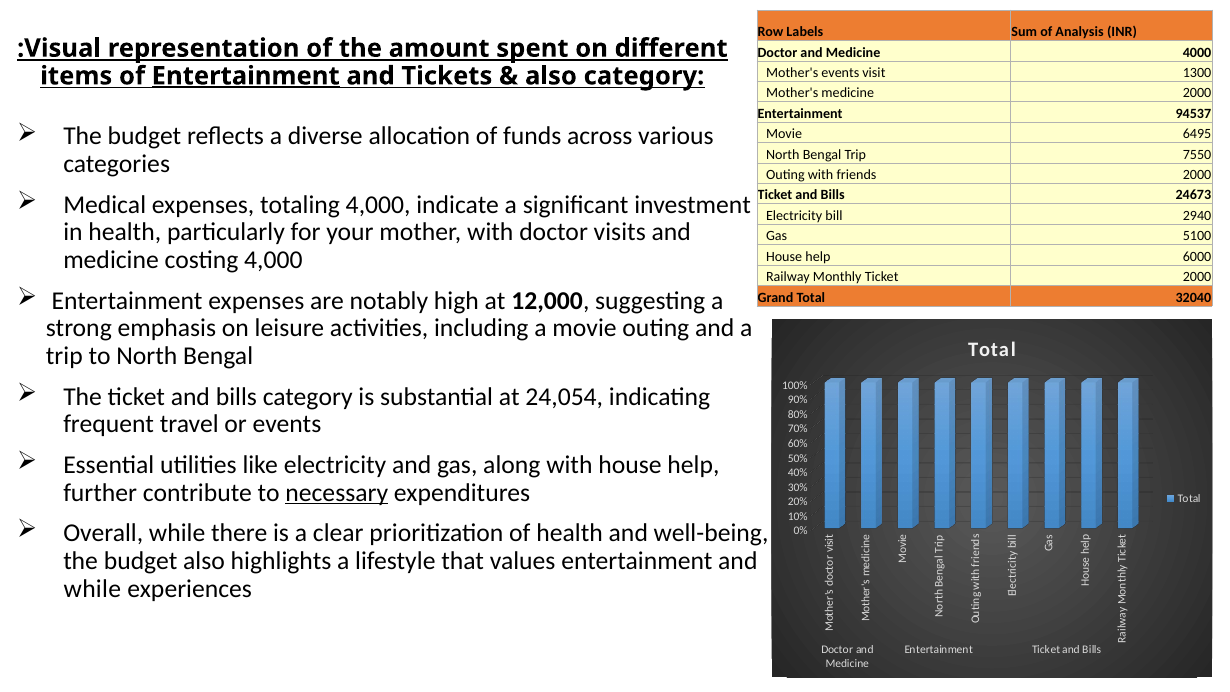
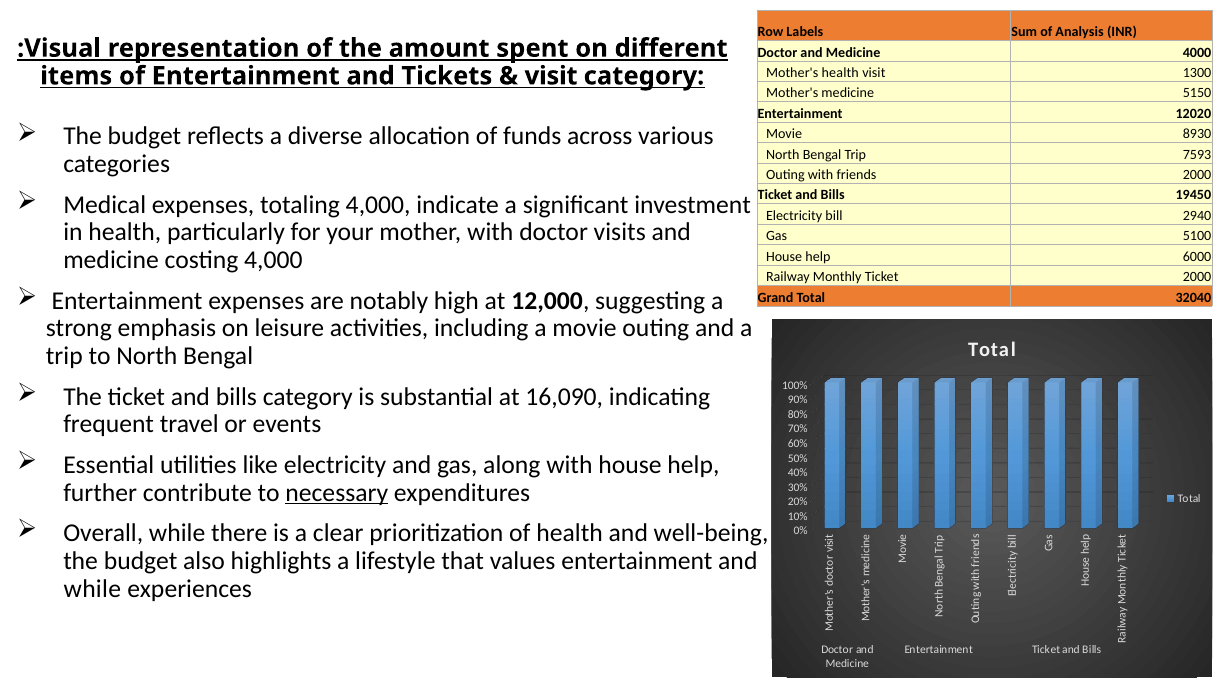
Mother's events: events -> health
Entertainment at (246, 76) underline: present -> none
also at (551, 76): also -> visit
medicine 2000: 2000 -> 5150
94537: 94537 -> 12020
6495: 6495 -> 8930
7550: 7550 -> 7593
24673: 24673 -> 19450
24,054: 24,054 -> 16,090
